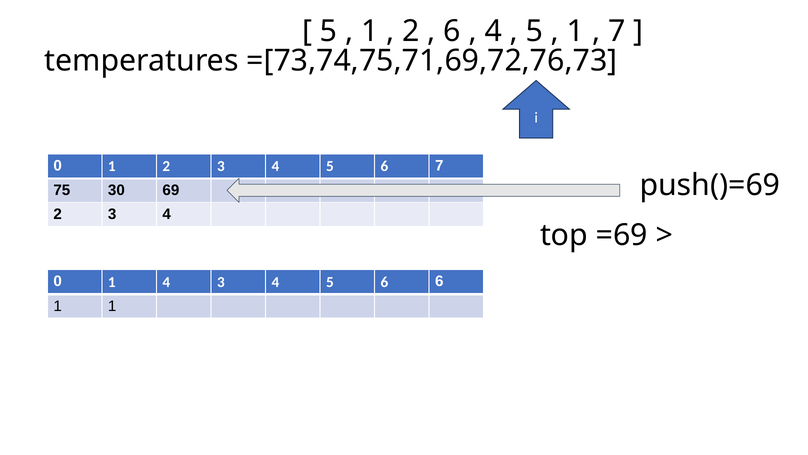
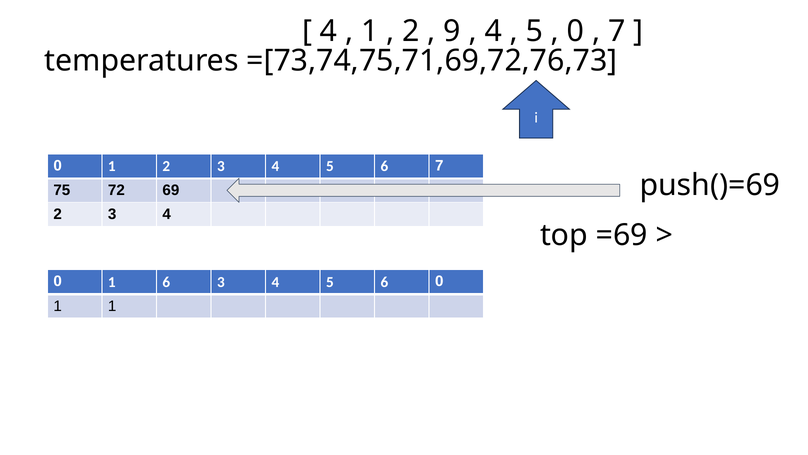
5 at (329, 31): 5 -> 4
6 at (452, 31): 6 -> 9
1 at (576, 31): 1 -> 0
30: 30 -> 72
1 4: 4 -> 6
6 6: 6 -> 0
